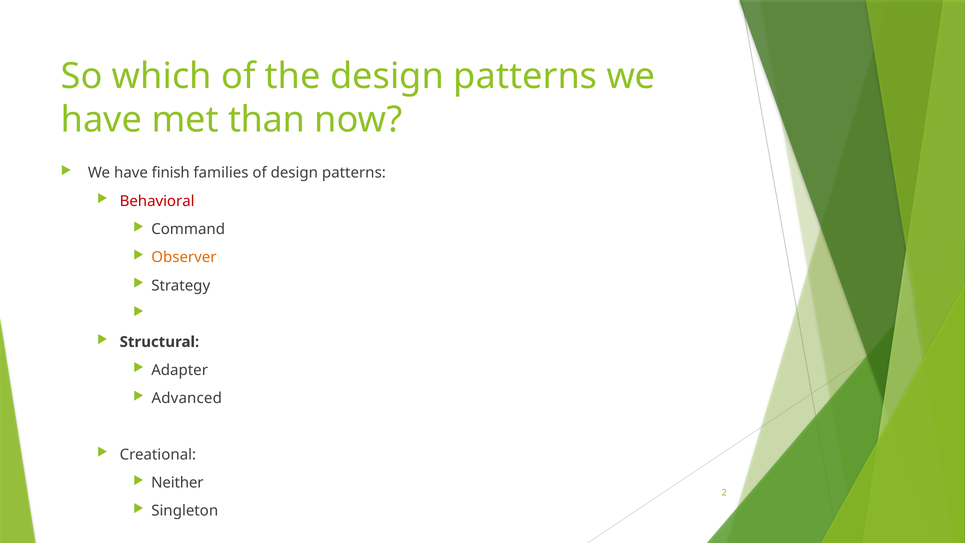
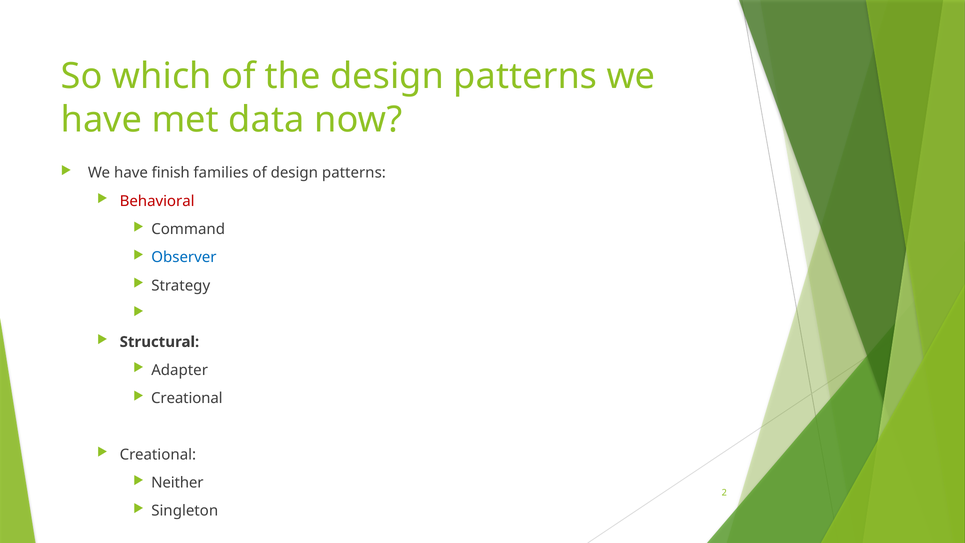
than: than -> data
Observer colour: orange -> blue
Advanced at (187, 398): Advanced -> Creational
